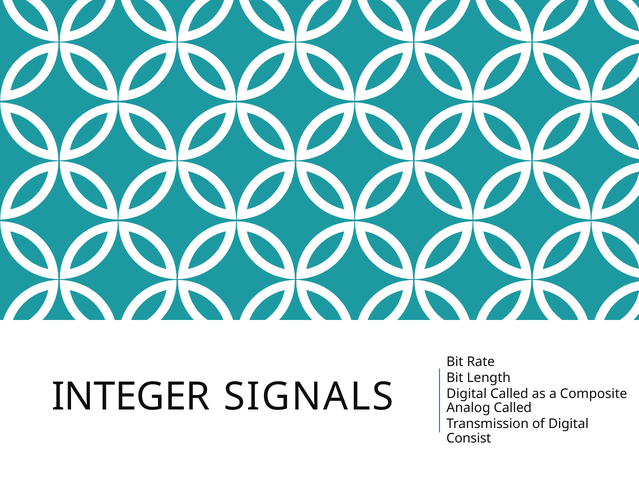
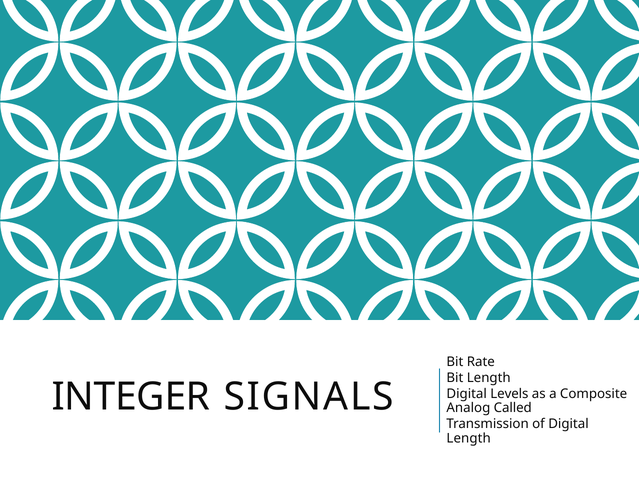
Digital Called: Called -> Levels
Consist at (469, 438): Consist -> Length
